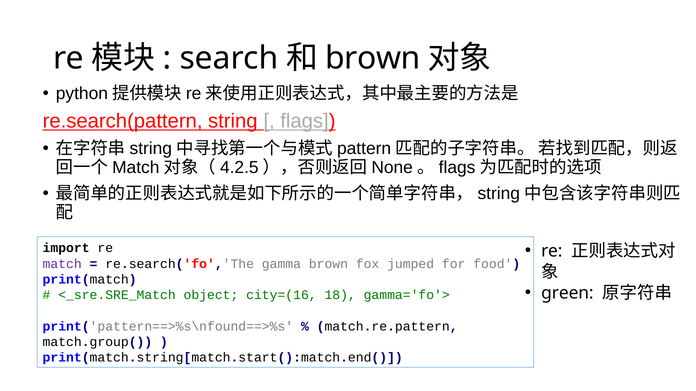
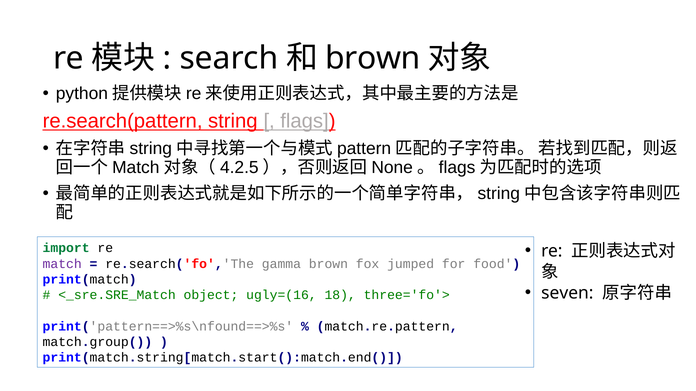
import colour: black -> green
green: green -> seven
city=(16: city=(16 -> ugly=(16
gamma='fo'>: gamma='fo'> -> three='fo'>
